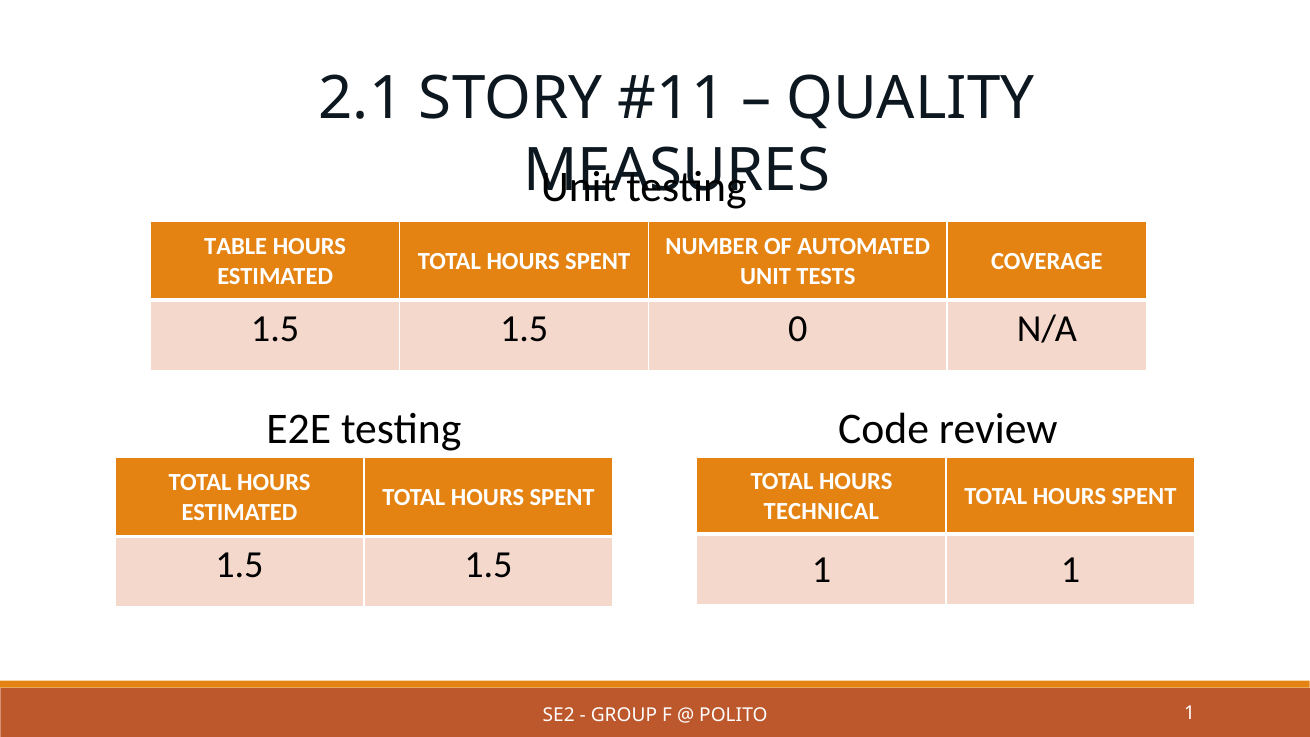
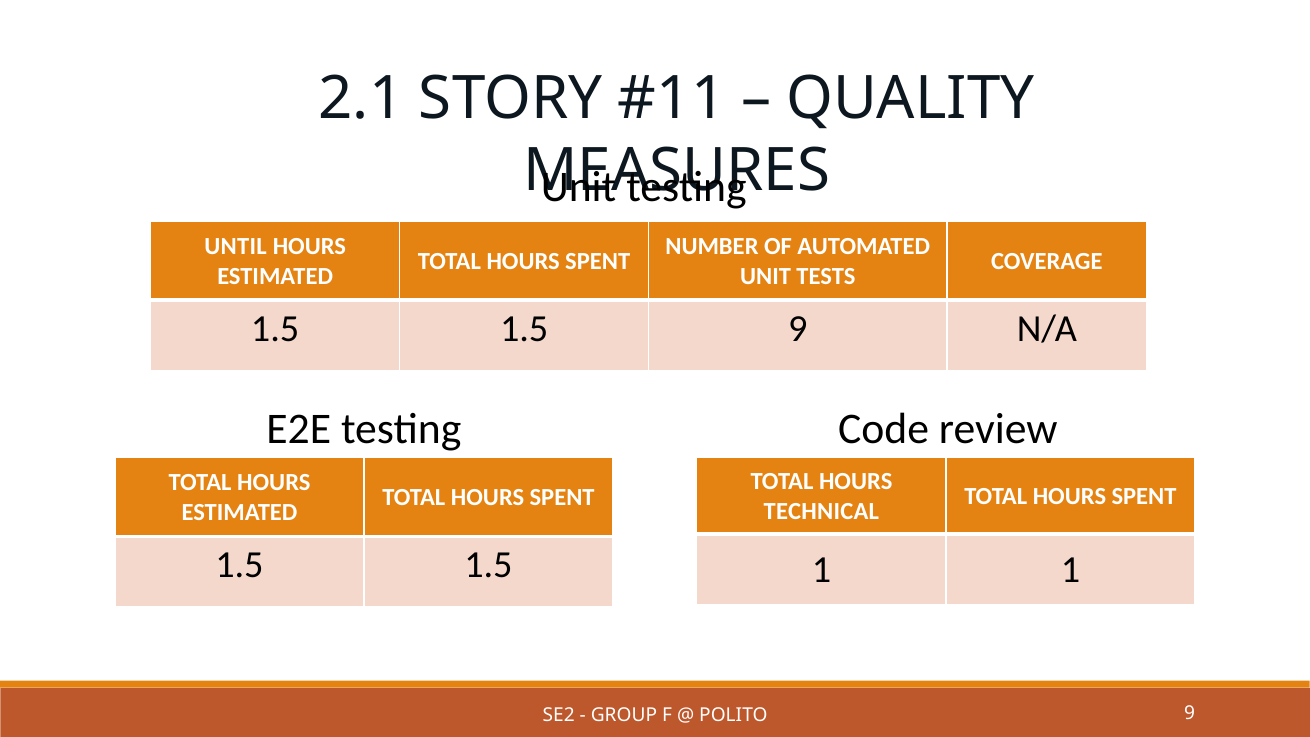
TABLE: TABLE -> UNTIL
1.5 0: 0 -> 9
POLITO 1: 1 -> 9
